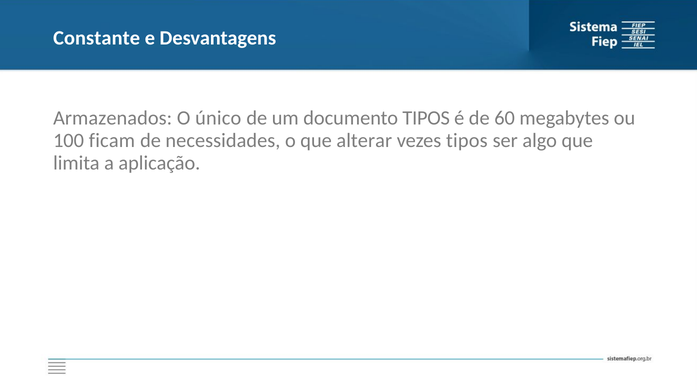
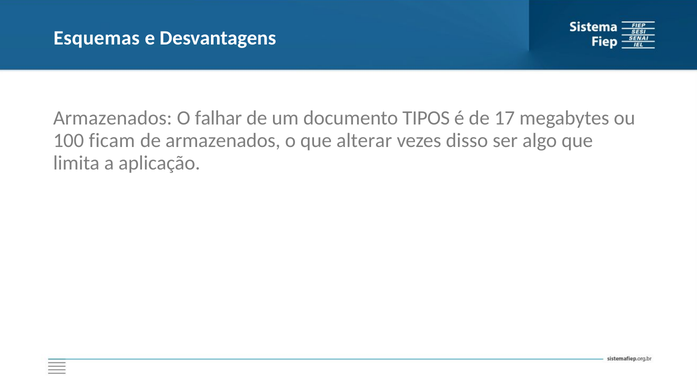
Constante: Constante -> Esquemas
único: único -> falhar
60: 60 -> 17
de necessidades: necessidades -> armazenados
vezes tipos: tipos -> disso
